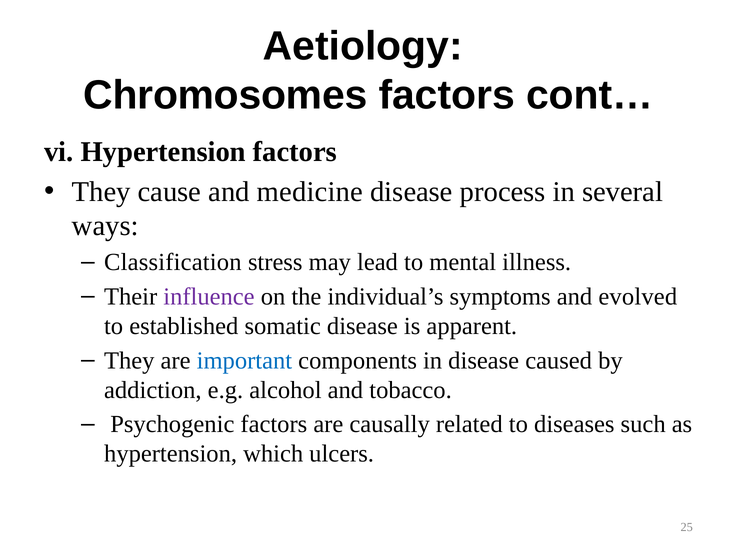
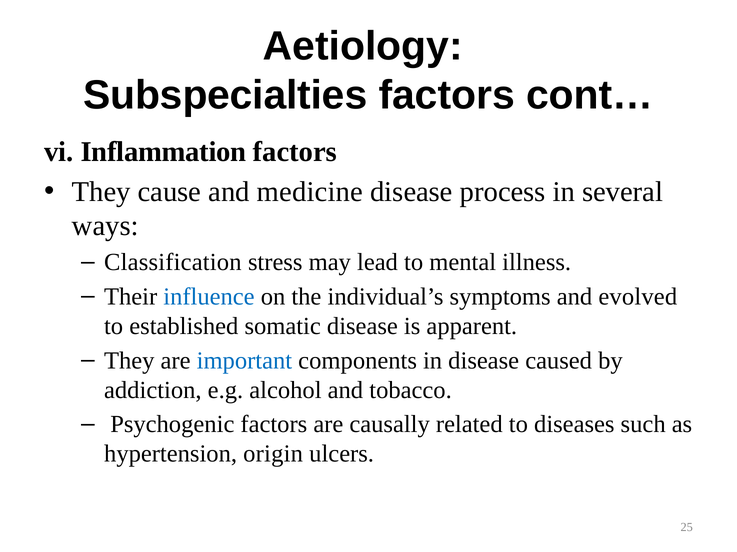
Chromosomes: Chromosomes -> Subspecialties
vi Hypertension: Hypertension -> Inflammation
influence colour: purple -> blue
which: which -> origin
